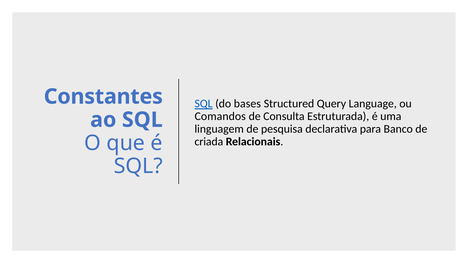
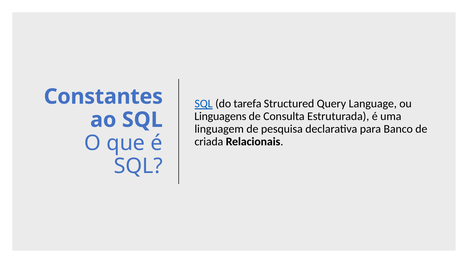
bases: bases -> tarefa
Comandos: Comandos -> Linguagens
